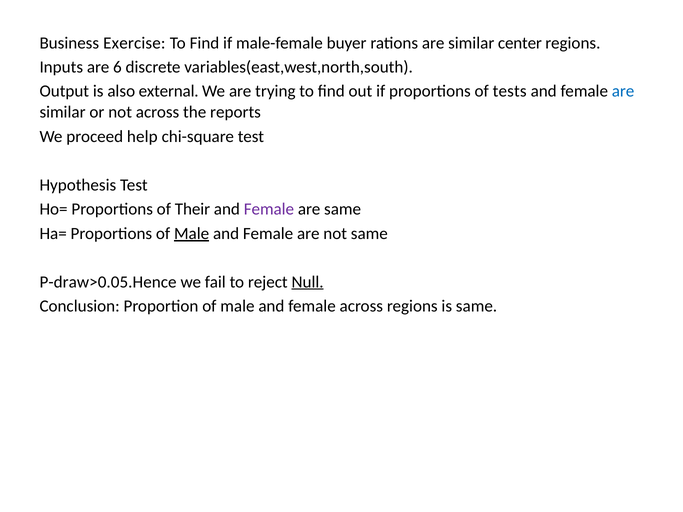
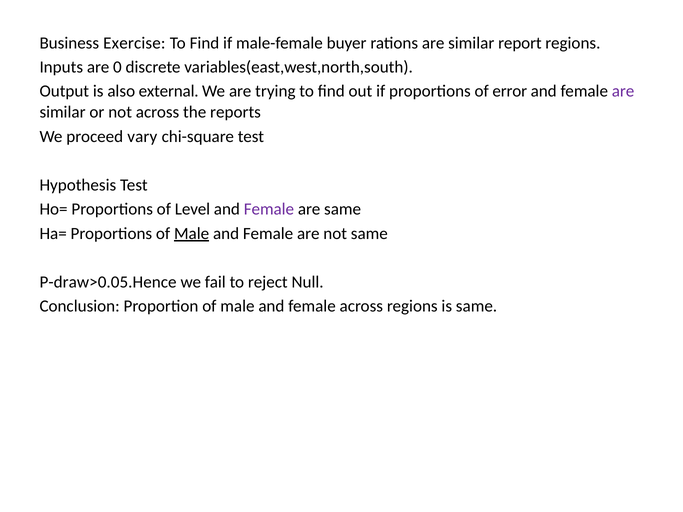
center: center -> report
6: 6 -> 0
tests: tests -> error
are at (623, 91) colour: blue -> purple
help: help -> vary
Their: Their -> Level
Null underline: present -> none
